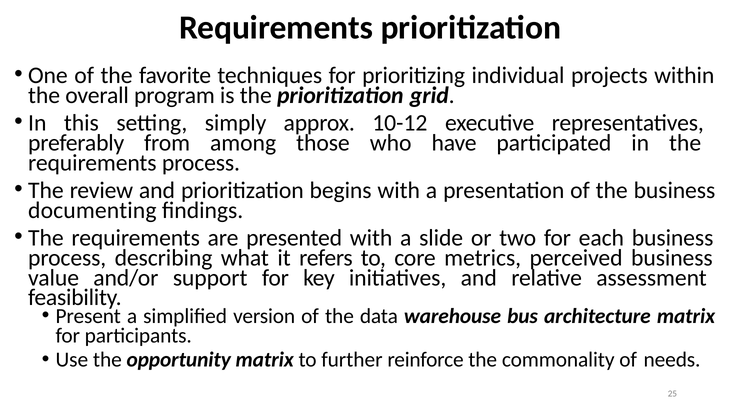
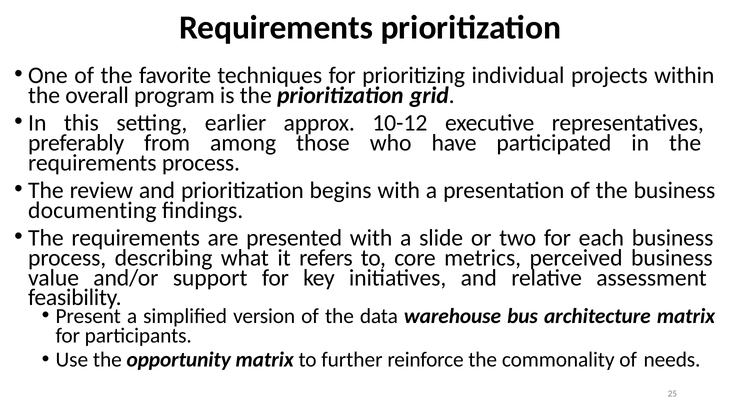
simply: simply -> earlier
